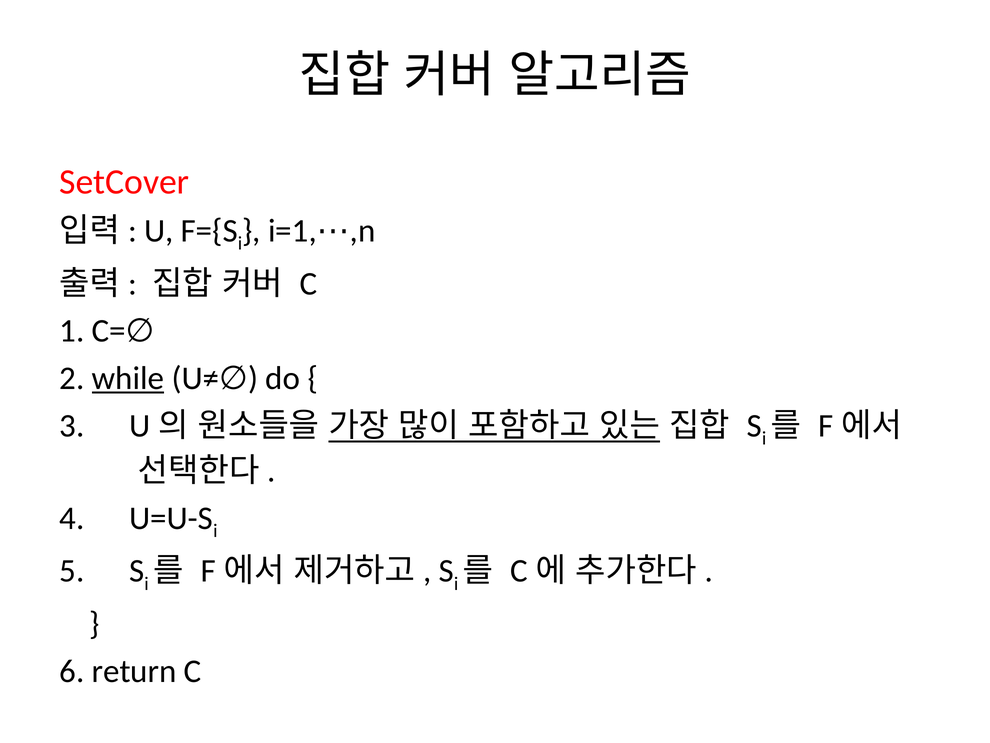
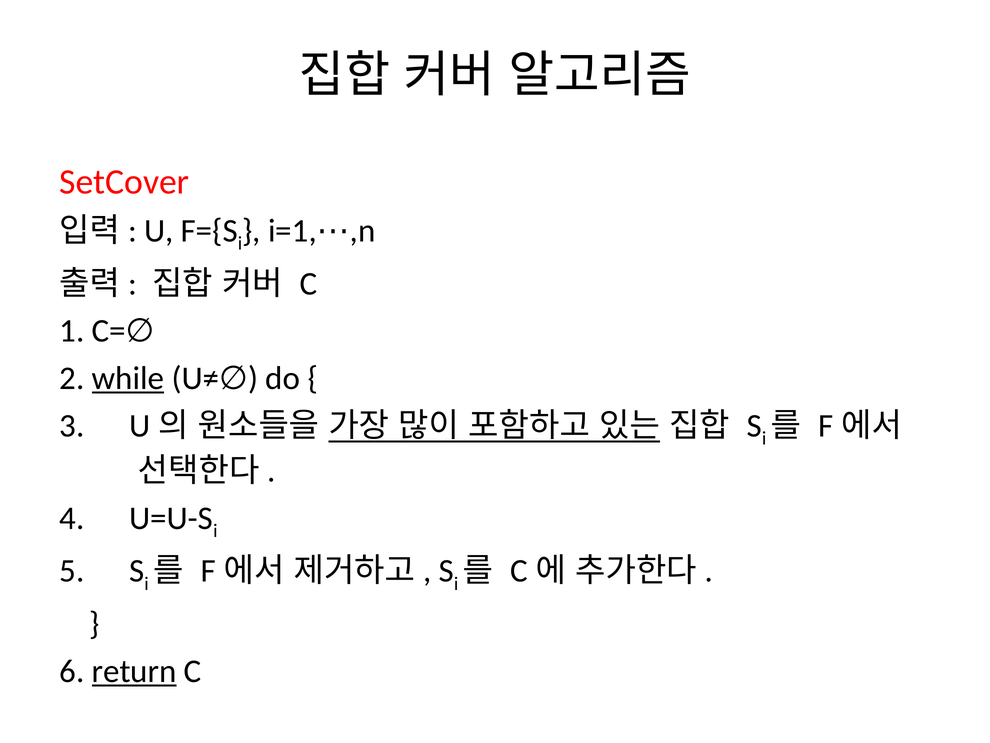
return underline: none -> present
